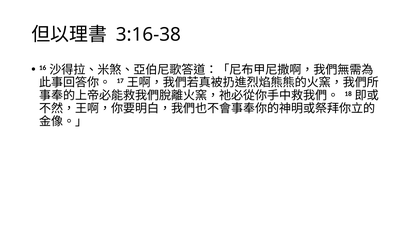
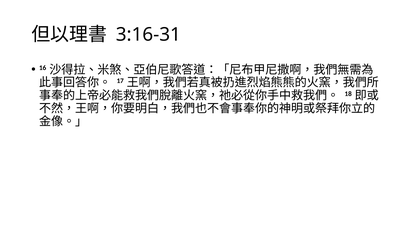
3:16-38: 3:16-38 -> 3:16-31
